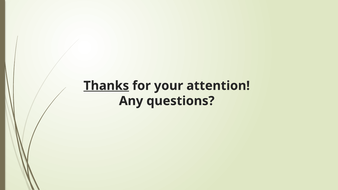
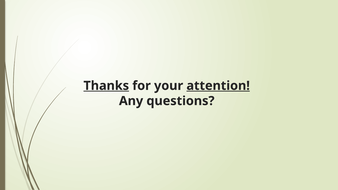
attention underline: none -> present
